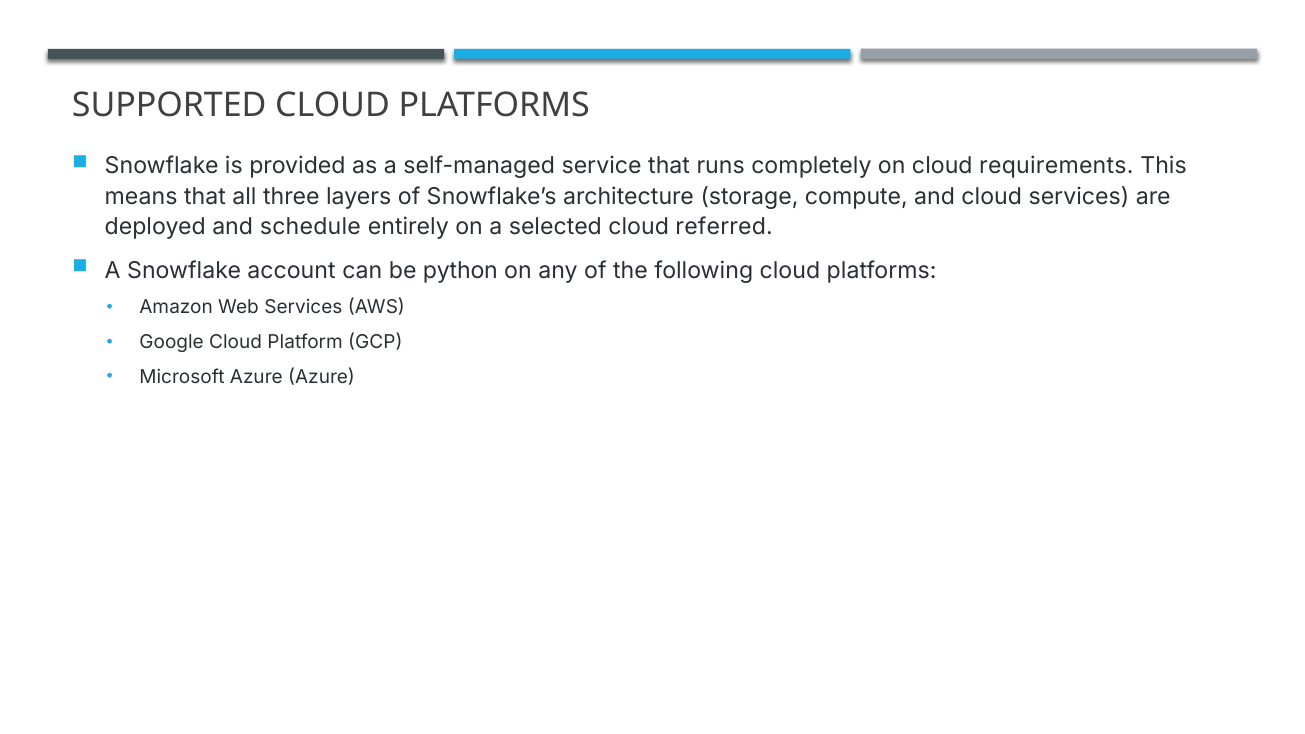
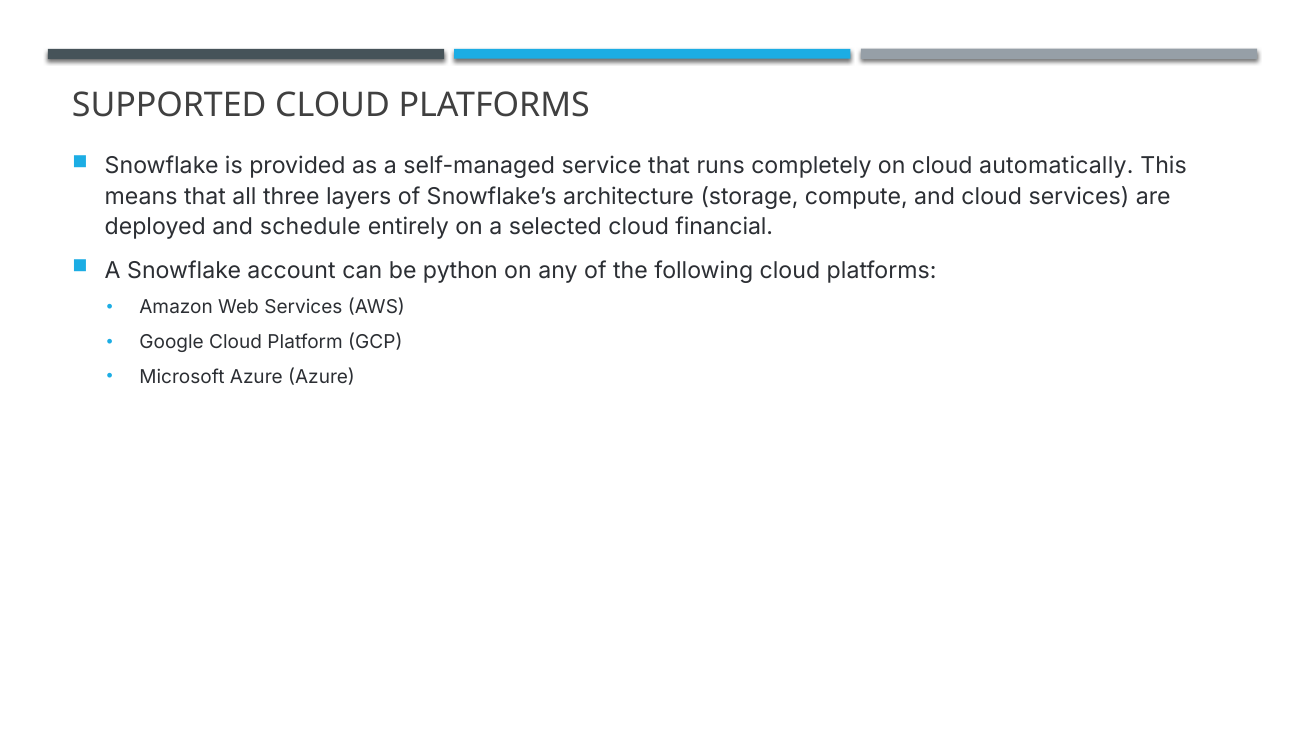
requirements: requirements -> automatically
referred: referred -> financial
